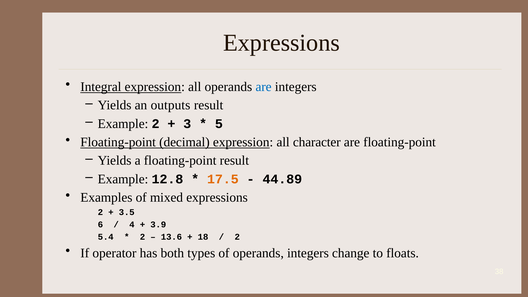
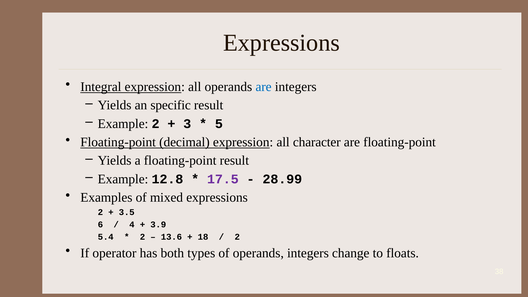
outputs: outputs -> specific
17.5 colour: orange -> purple
44.89: 44.89 -> 28.99
